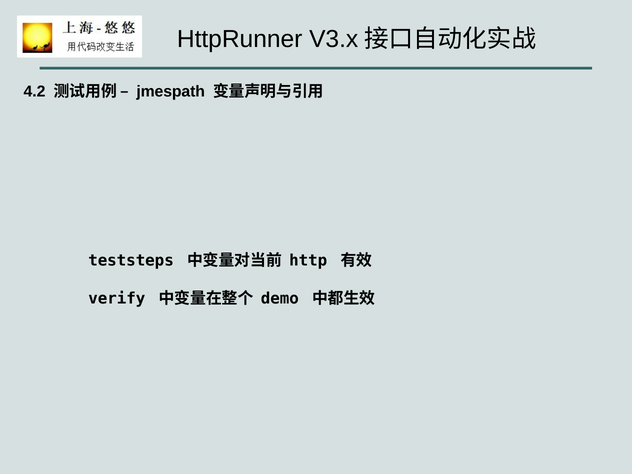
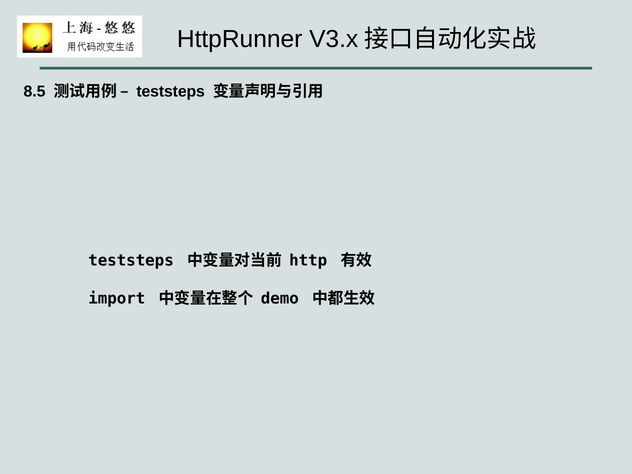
4.2: 4.2 -> 8.5
jmespath at (171, 91): jmespath -> teststeps
verify: verify -> import
